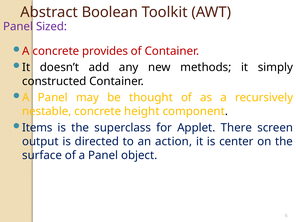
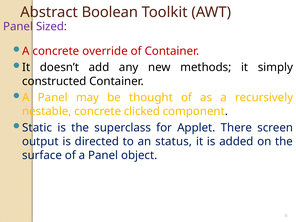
provides: provides -> override
height: height -> clicked
Items: Items -> Static
action: action -> status
center: center -> added
